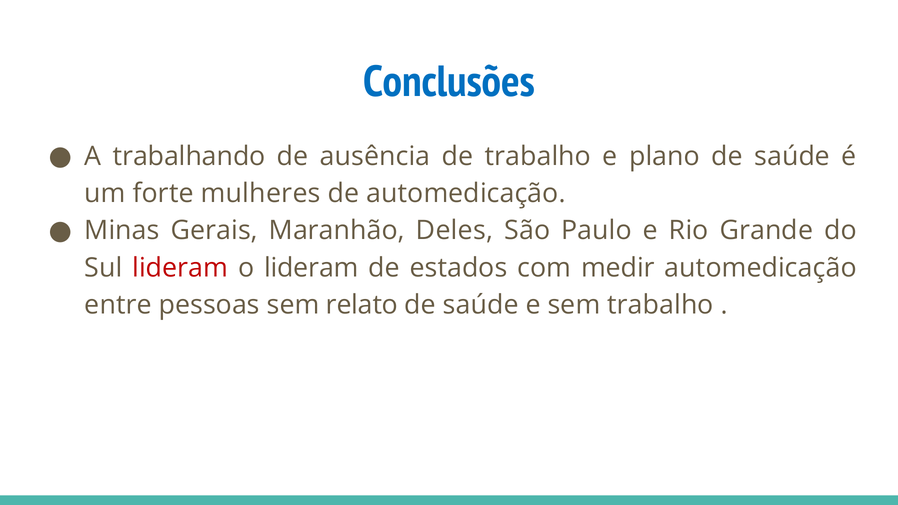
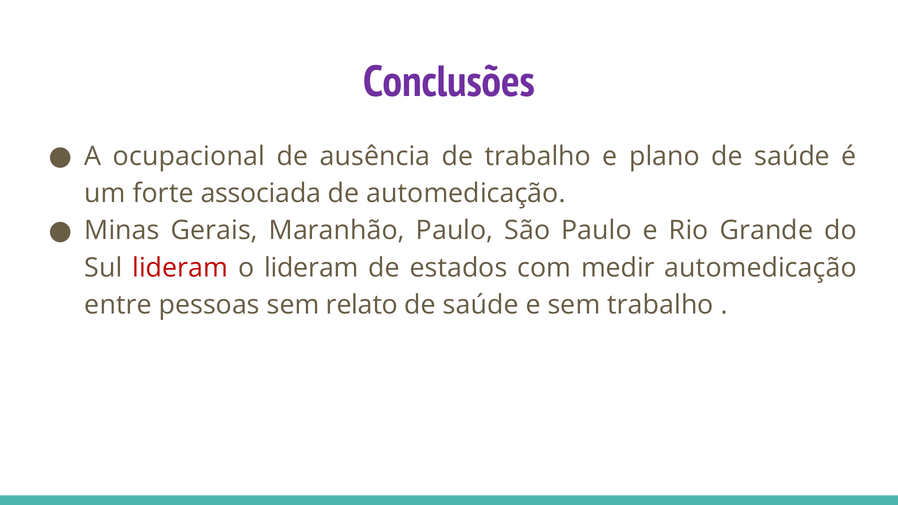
Conclusões colour: blue -> purple
trabalhando: trabalhando -> ocupacional
mulheres: mulheres -> associada
Maranhão Deles: Deles -> Paulo
